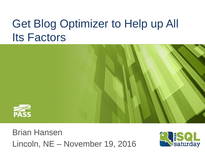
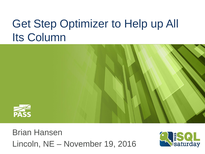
Blog: Blog -> Step
Factors: Factors -> Column
